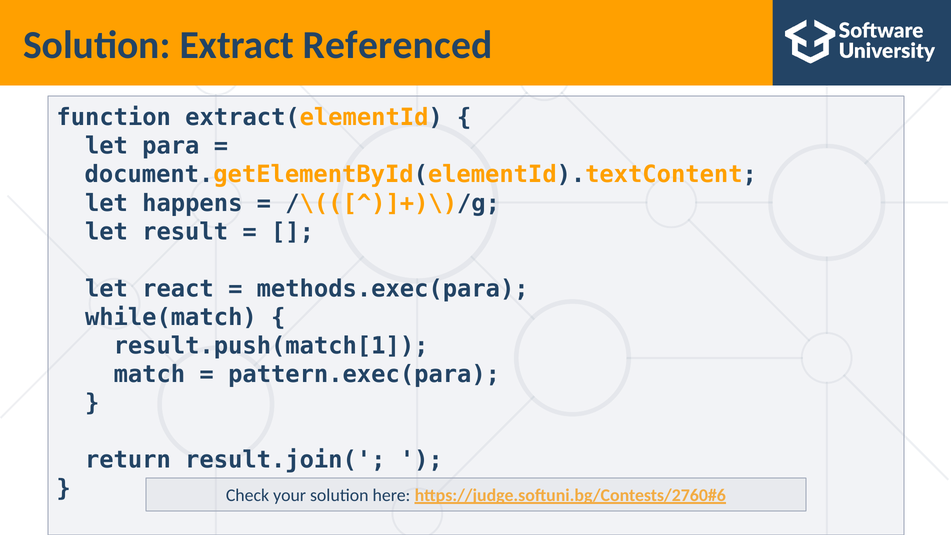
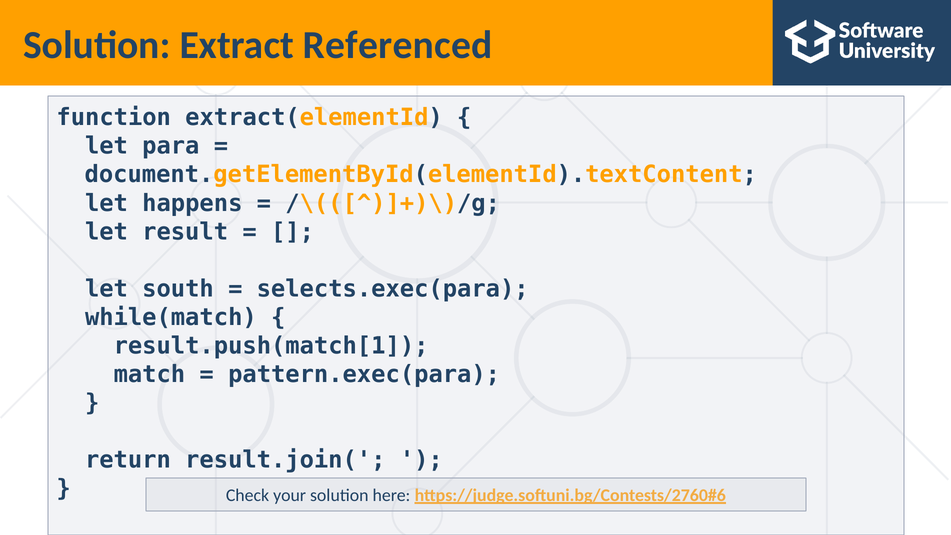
react: react -> south
methods.exec(para: methods.exec(para -> selects.exec(para
